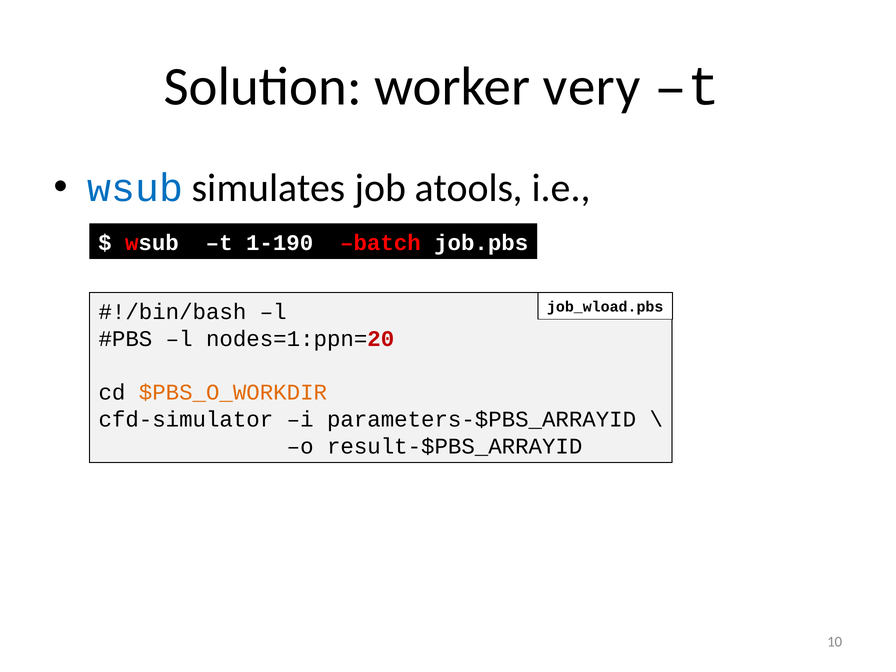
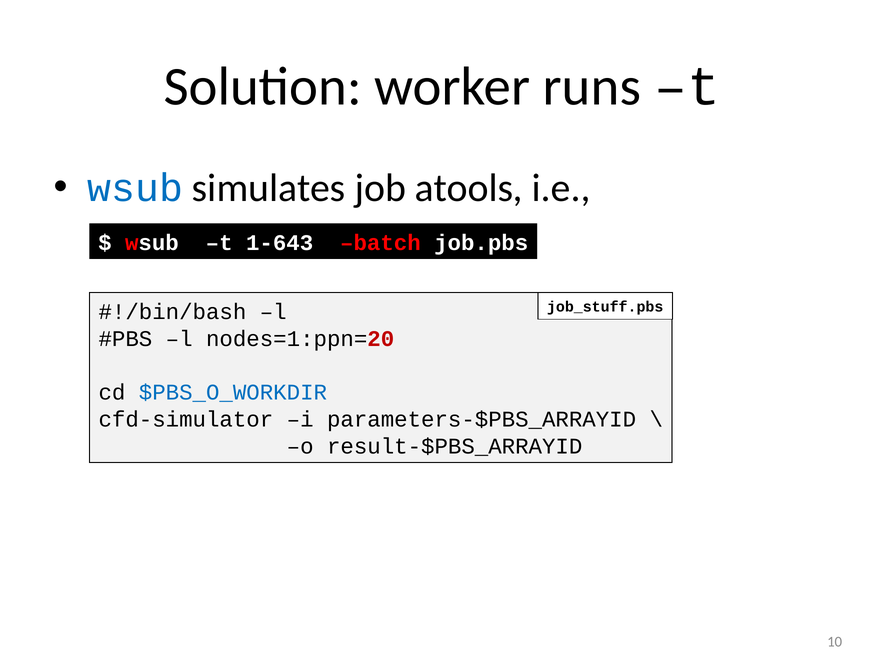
very: very -> runs
1-190: 1-190 -> 1-643
job_wload.pbs: job_wload.pbs -> job_stuff.pbs
$PBS_O_WORKDIR colour: orange -> blue
